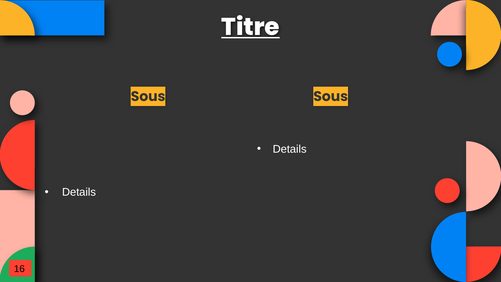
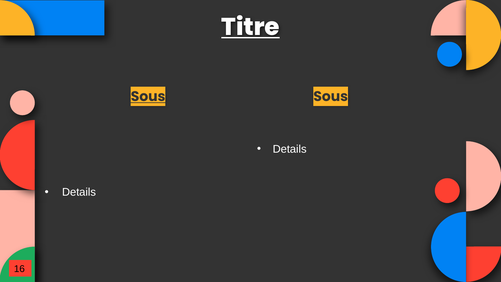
Sous at (148, 97) underline: none -> present
